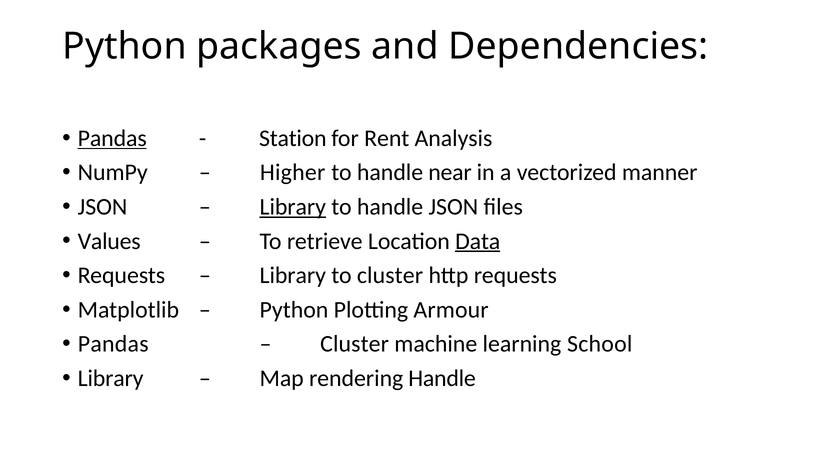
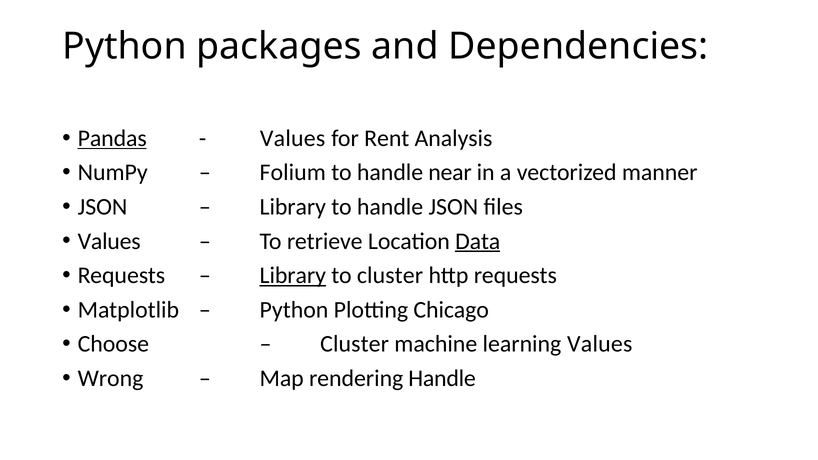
Station at (293, 138): Station -> Values
Higher: Higher -> Folium
Library at (293, 207) underline: present -> none
Library at (293, 275) underline: none -> present
Armour: Armour -> Chicago
Pandas at (113, 344): Pandas -> Choose
learning School: School -> Values
Library at (111, 378): Library -> Wrong
